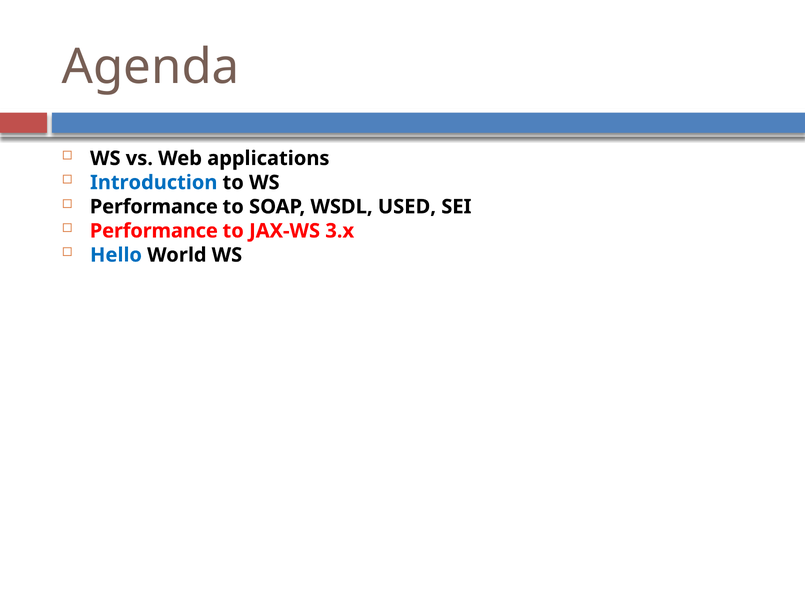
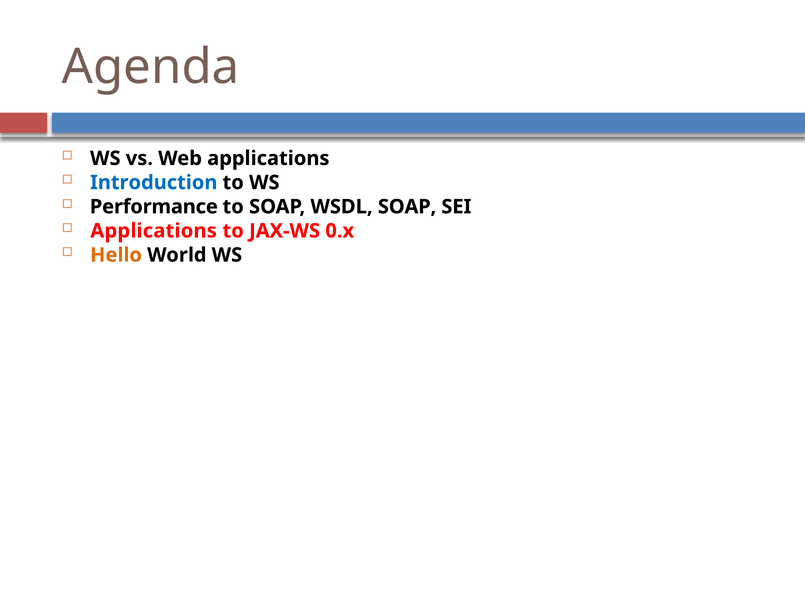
WSDL USED: USED -> SOAP
Performance at (154, 231): Performance -> Applications
3.x: 3.x -> 0.x
Hello colour: blue -> orange
